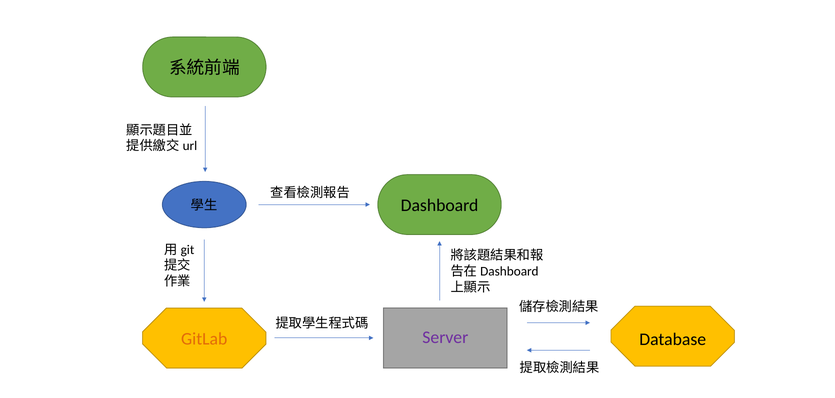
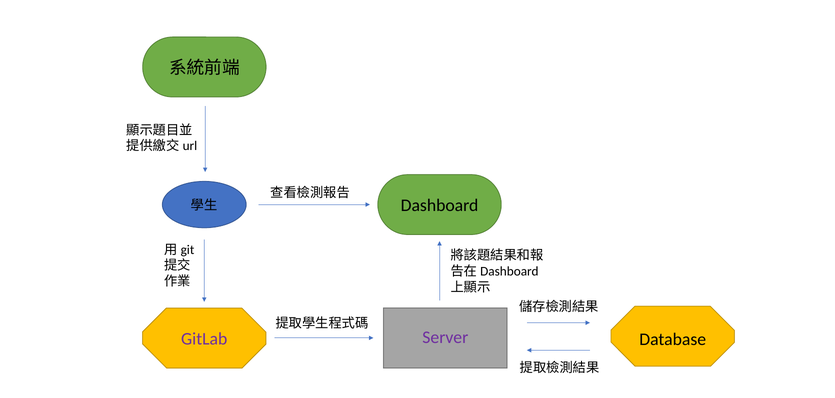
GitLab colour: orange -> purple
